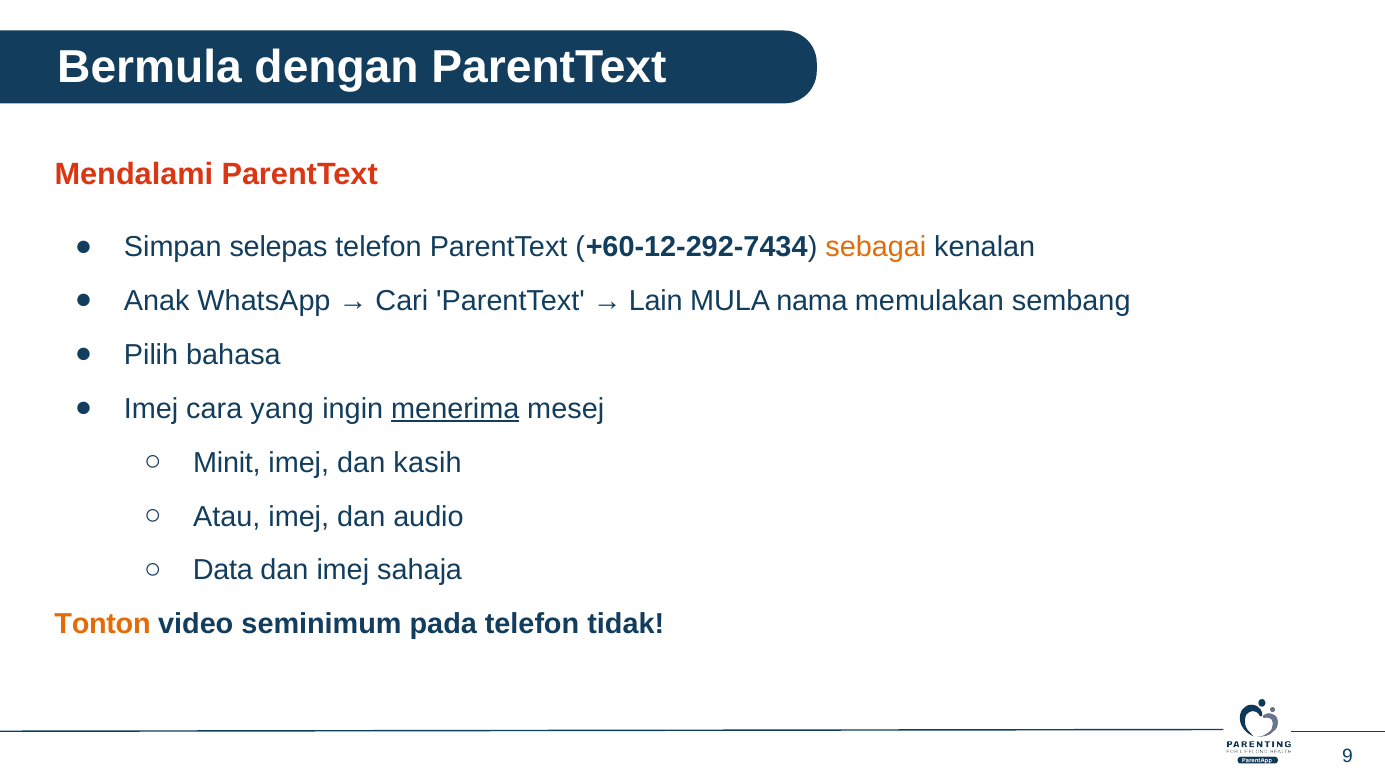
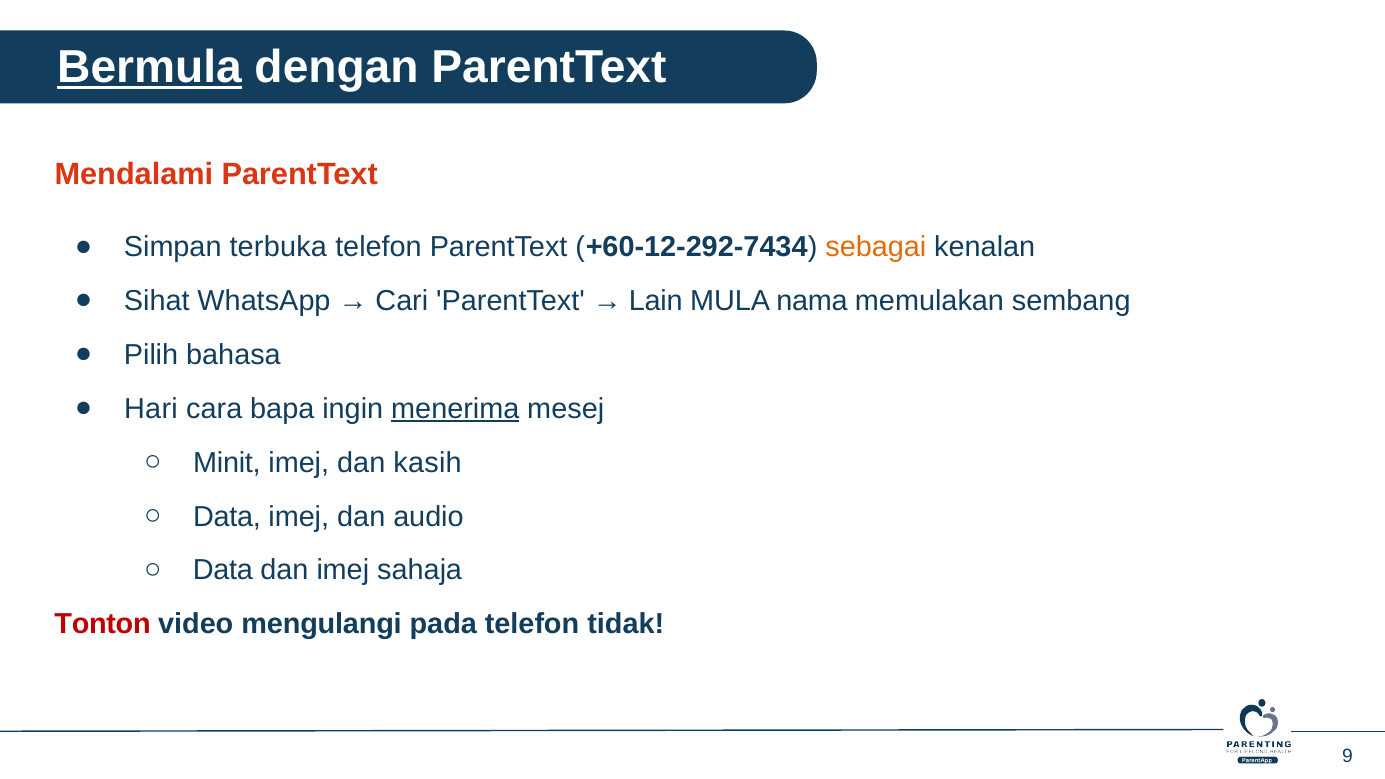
Bermula underline: none -> present
selepas: selepas -> terbuka
Anak: Anak -> Sihat
Imej at (151, 409): Imej -> Hari
yang: yang -> bapa
Atau at (227, 517): Atau -> Data
Tonton colour: orange -> red
seminimum: seminimum -> mengulangi
